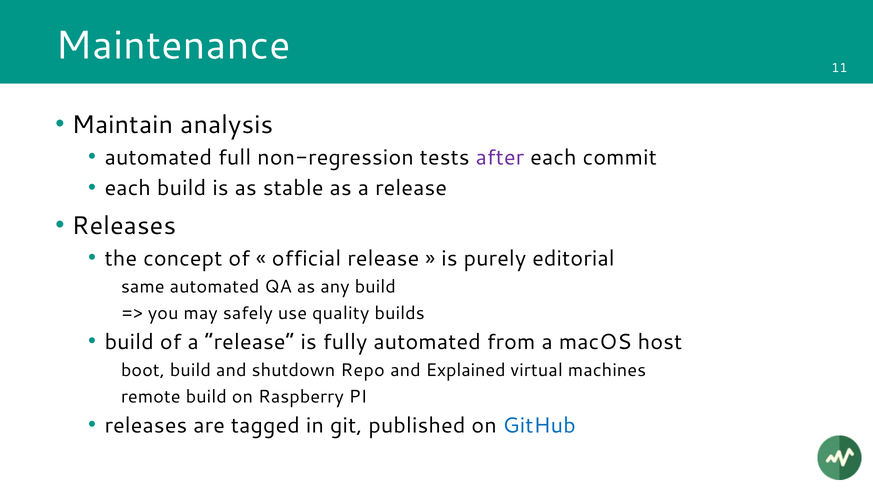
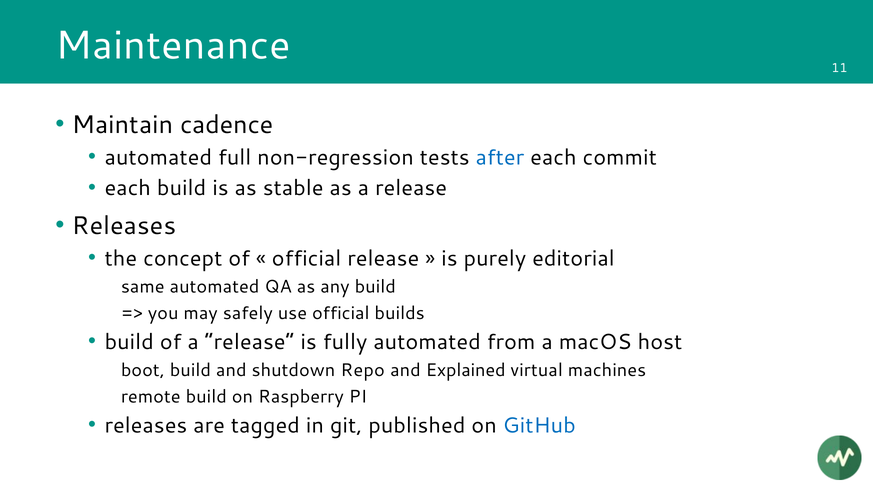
analysis: analysis -> cadence
after colour: purple -> blue
use quality: quality -> official
